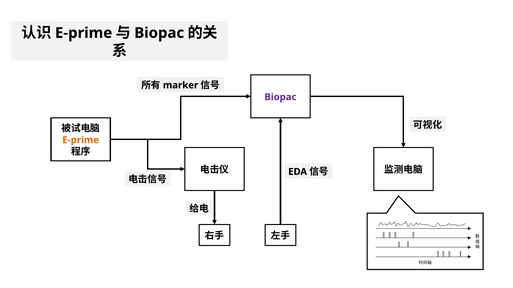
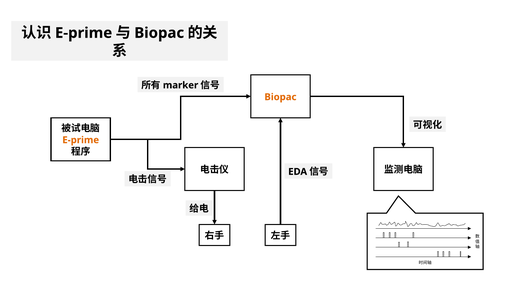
Biopac at (280, 97) colour: purple -> orange
